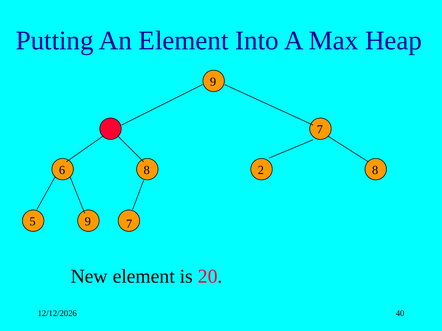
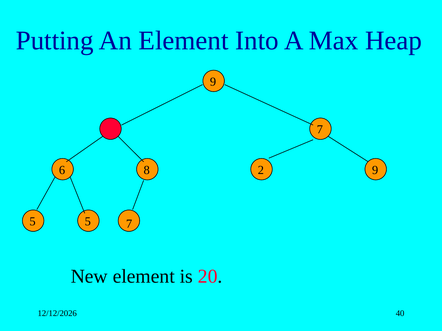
2 8: 8 -> 9
5 9: 9 -> 5
